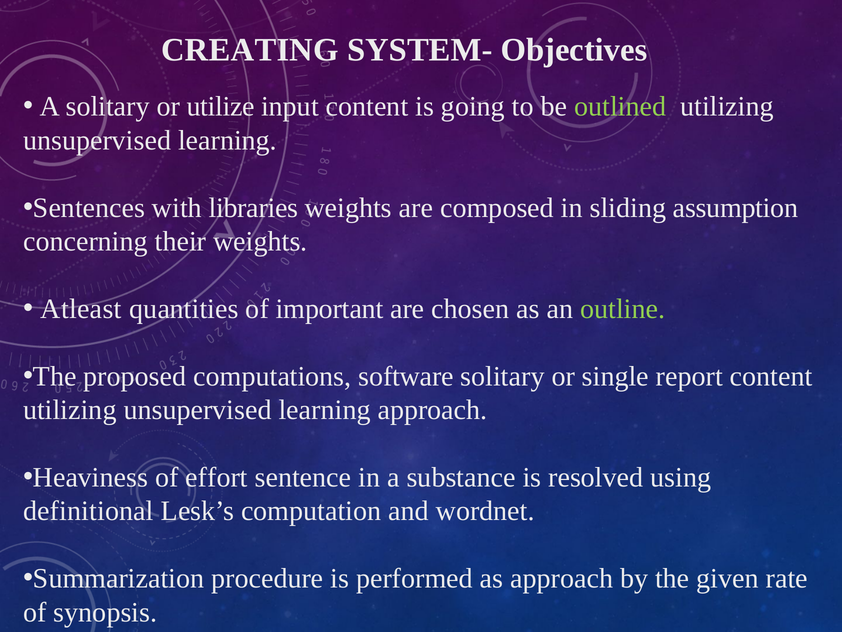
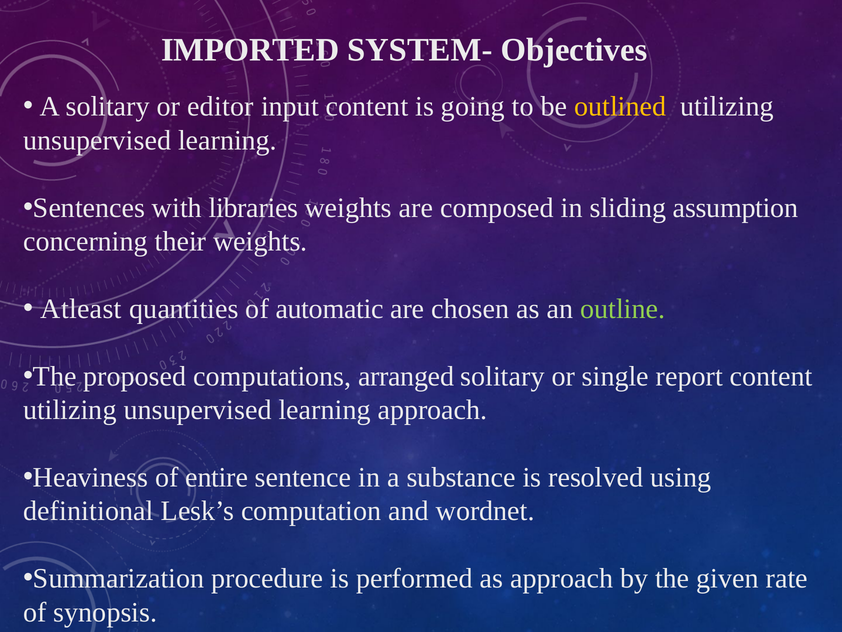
CREATING: CREATING -> IMPORTED
utilize: utilize -> editor
outlined colour: light green -> yellow
important: important -> automatic
software: software -> arranged
effort: effort -> entire
